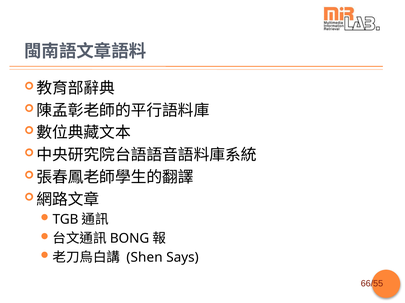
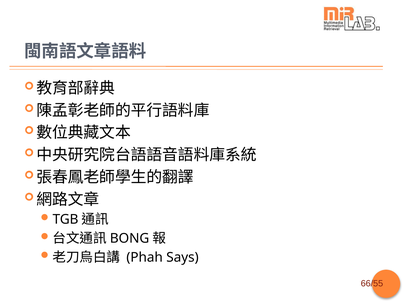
Shen: Shen -> Phah
